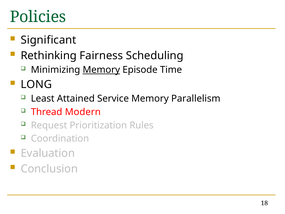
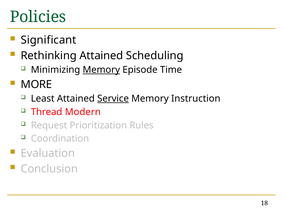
Rethinking Fairness: Fairness -> Attained
LONG: LONG -> MORE
Service underline: none -> present
Parallelism: Parallelism -> Instruction
